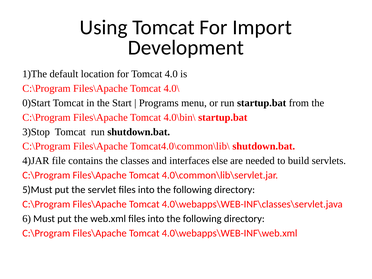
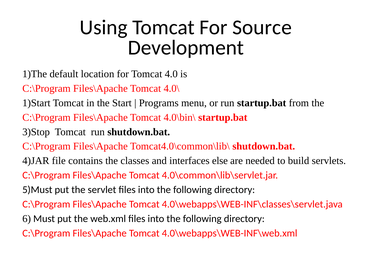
Import: Import -> Source
0)Start: 0)Start -> 1)Start
